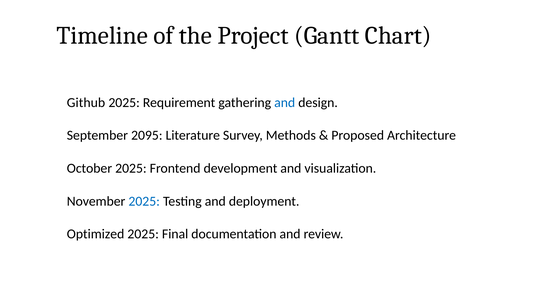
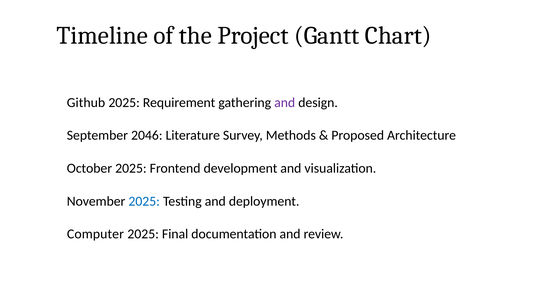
and at (285, 103) colour: blue -> purple
2095: 2095 -> 2046
Optimized: Optimized -> Computer
